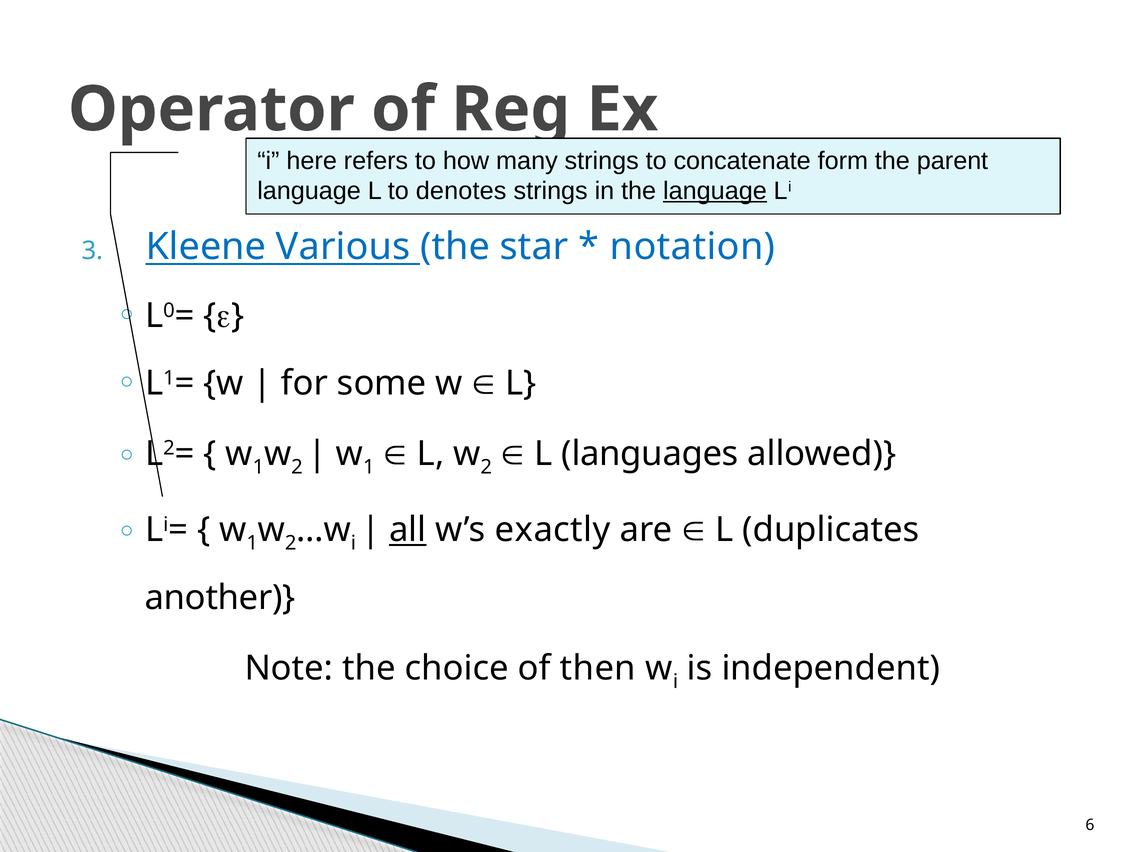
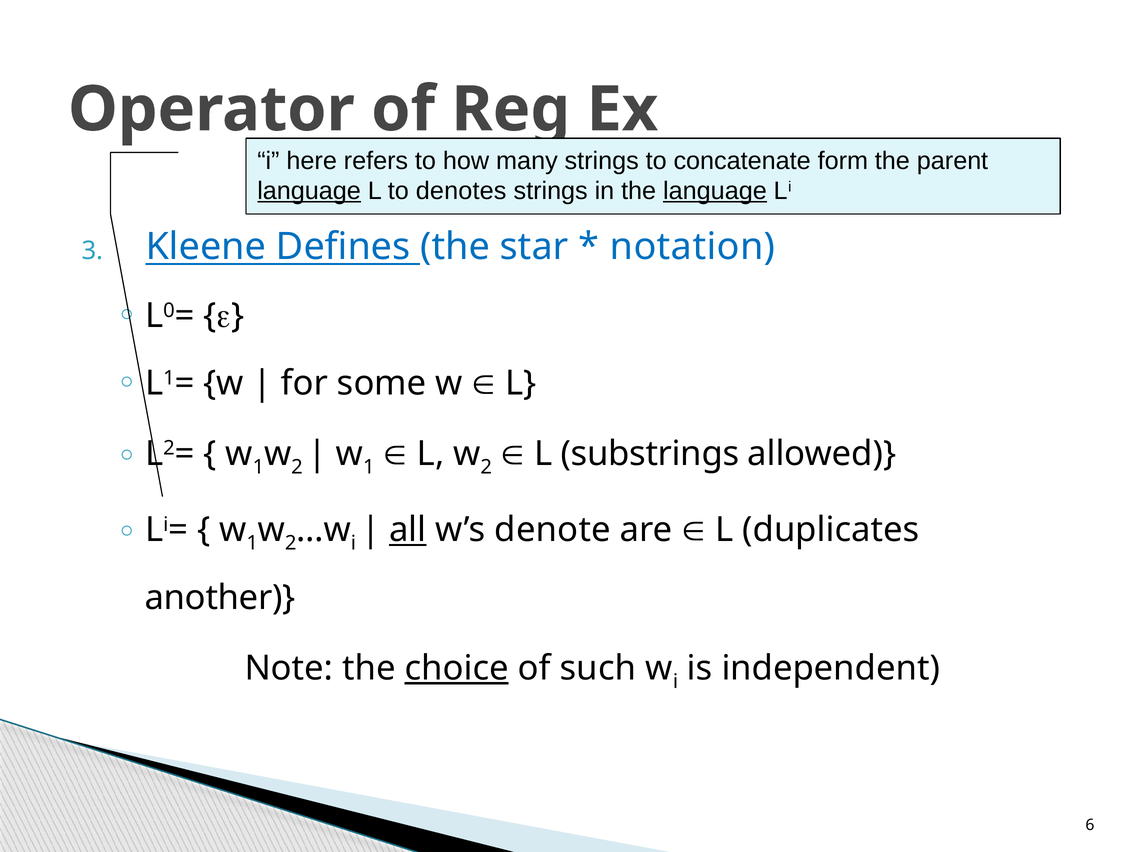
language at (309, 191) underline: none -> present
Various: Various -> Defines
languages: languages -> substrings
exactly: exactly -> denote
choice underline: none -> present
then: then -> such
